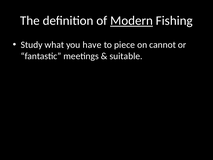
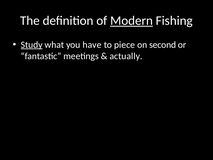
Study underline: none -> present
cannot: cannot -> second
suitable: suitable -> actually
